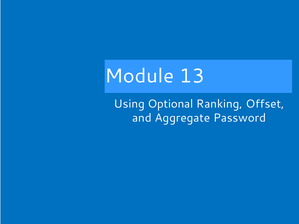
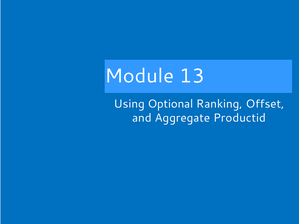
Password: Password -> Productid
